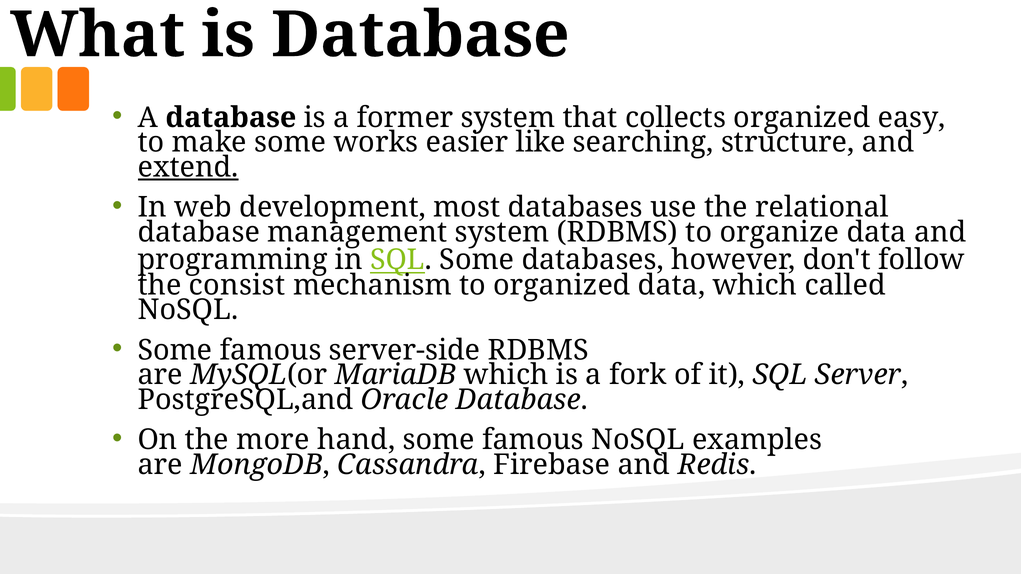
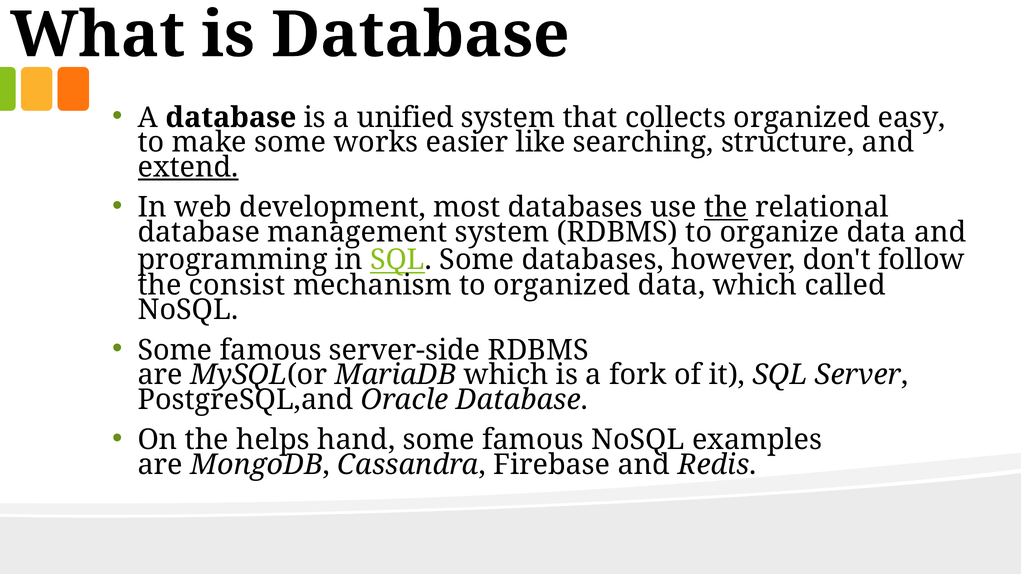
former: former -> unified
the at (726, 207) underline: none -> present
more: more -> helps
